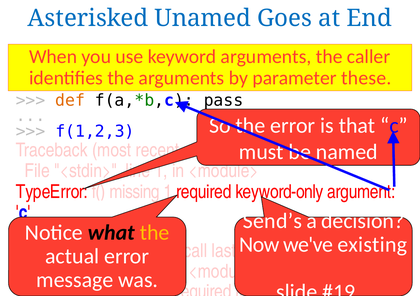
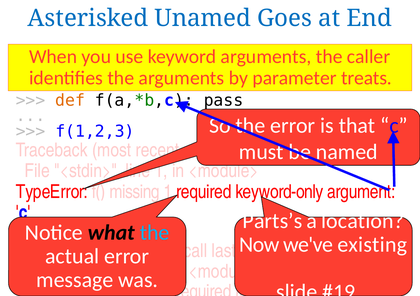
these: these -> treats
Send’s: Send’s -> Parts’s
decision: decision -> location
the at (155, 233) colour: yellow -> light blue
